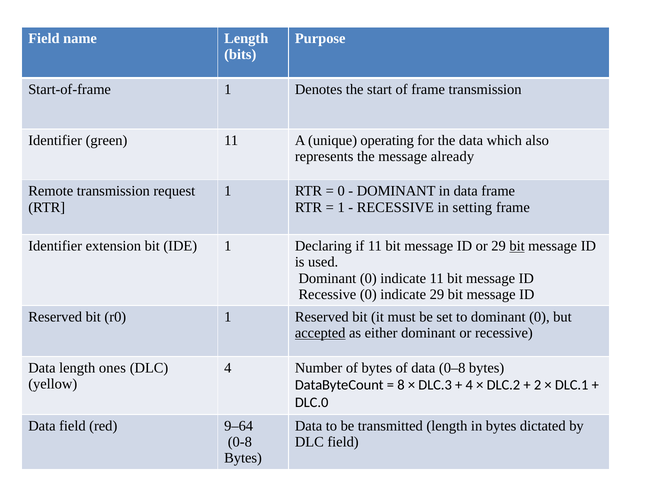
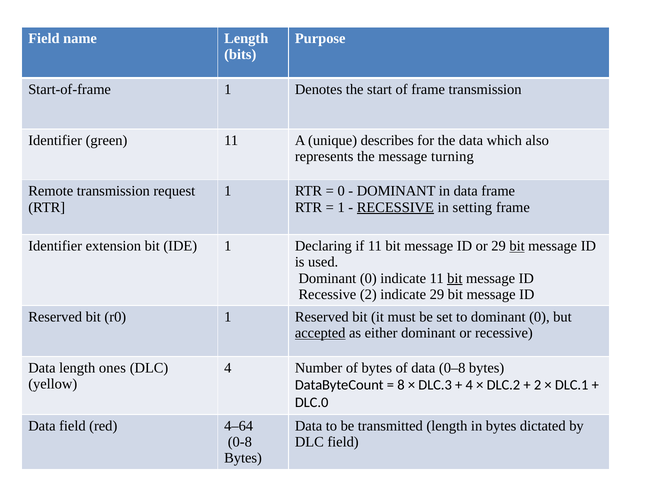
operating: operating -> describes
already: already -> turning
RECESSIVE at (395, 208) underline: none -> present
bit at (455, 279) underline: none -> present
Recessive 0: 0 -> 2
9–64: 9–64 -> 4–64
